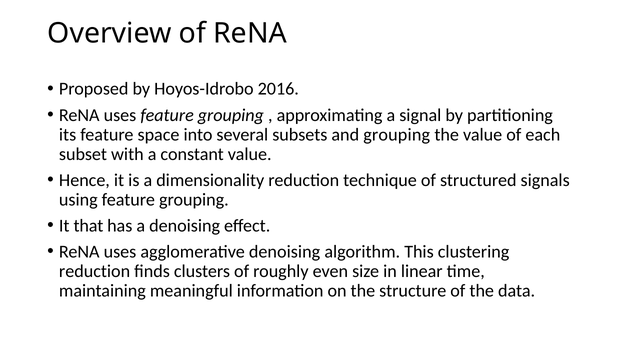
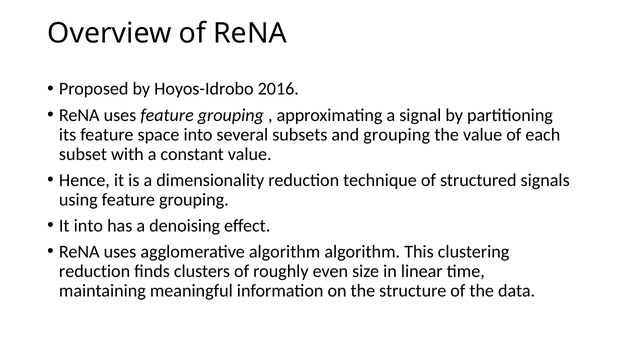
It that: that -> into
agglomerative denoising: denoising -> algorithm
